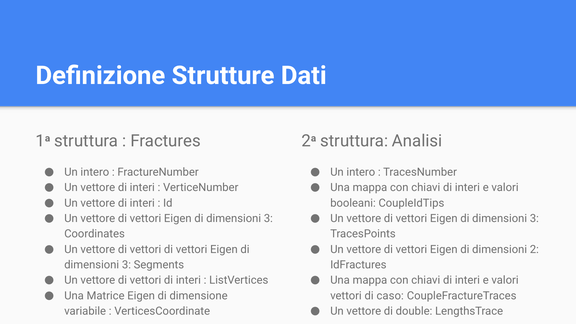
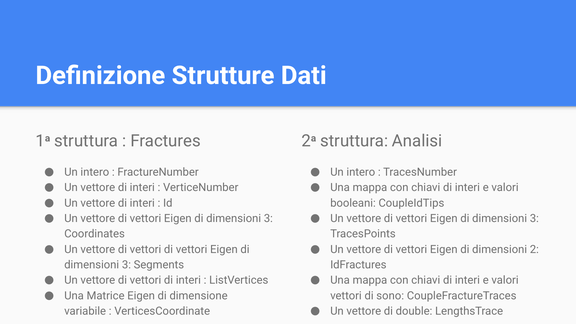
caso: caso -> sono
